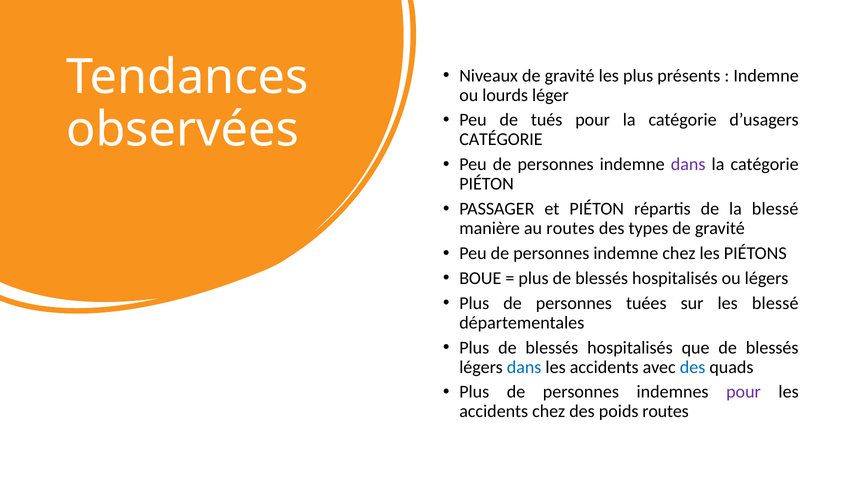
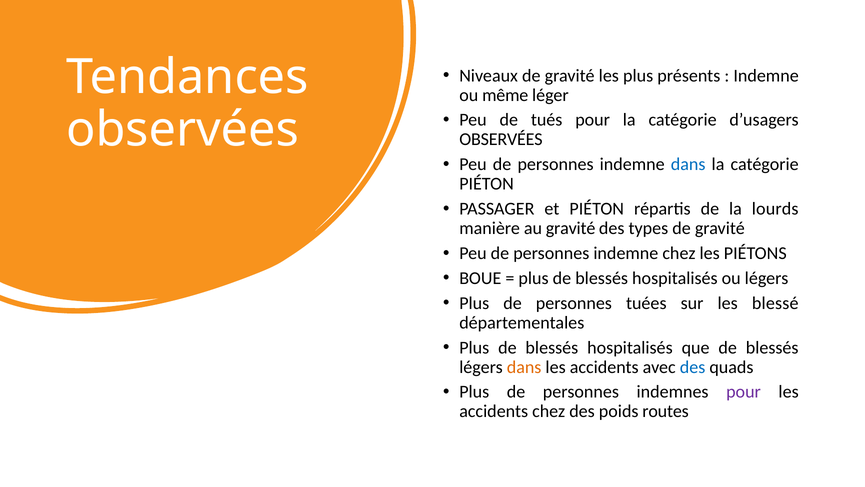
lourds: lourds -> même
CATÉGORIE at (501, 139): CATÉGORIE -> OBSERVÉES
dans at (688, 164) colour: purple -> blue
la blessé: blessé -> lourds
au routes: routes -> gravité
dans at (524, 367) colour: blue -> orange
